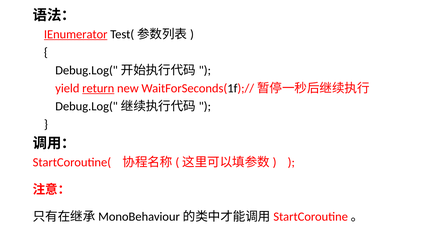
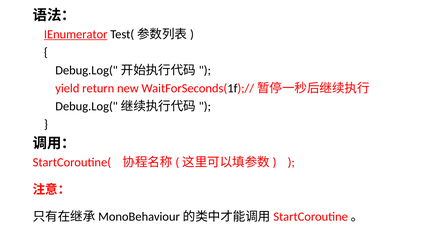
return underline: present -> none
